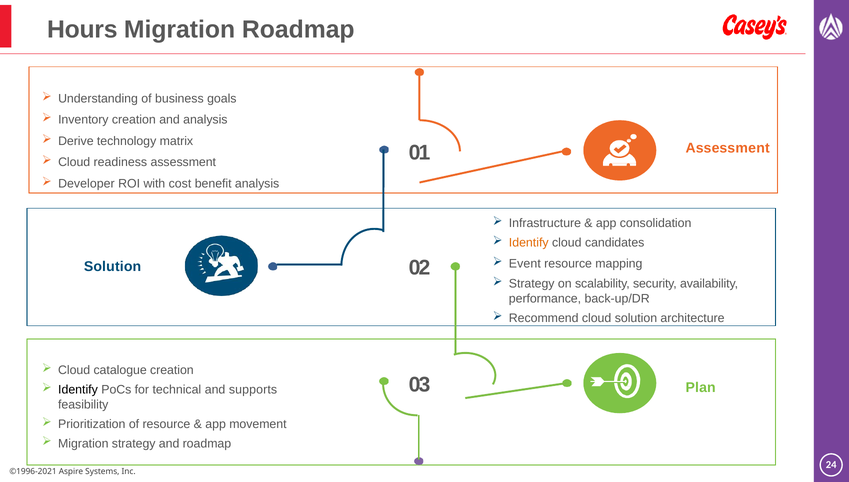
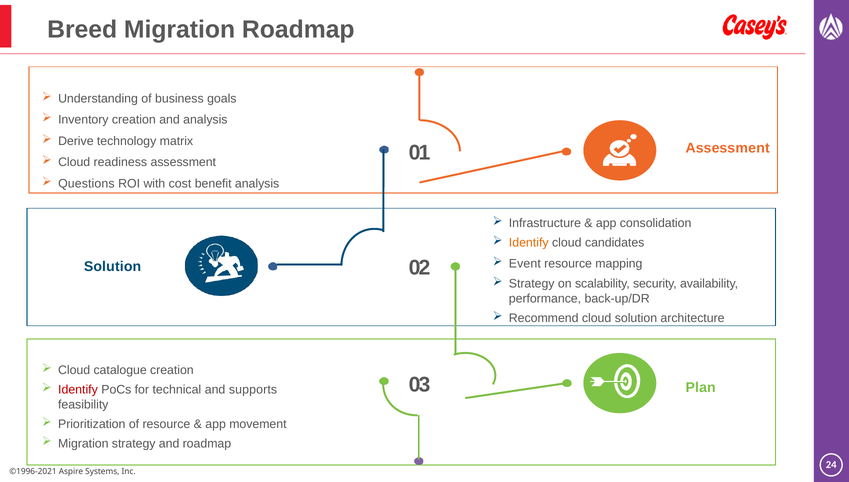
Hours: Hours -> Breed
Developer: Developer -> Questions
Identify at (78, 389) colour: black -> red
